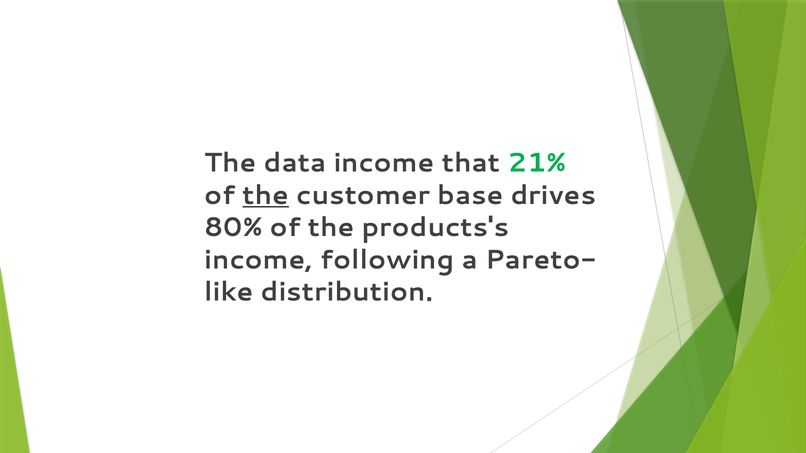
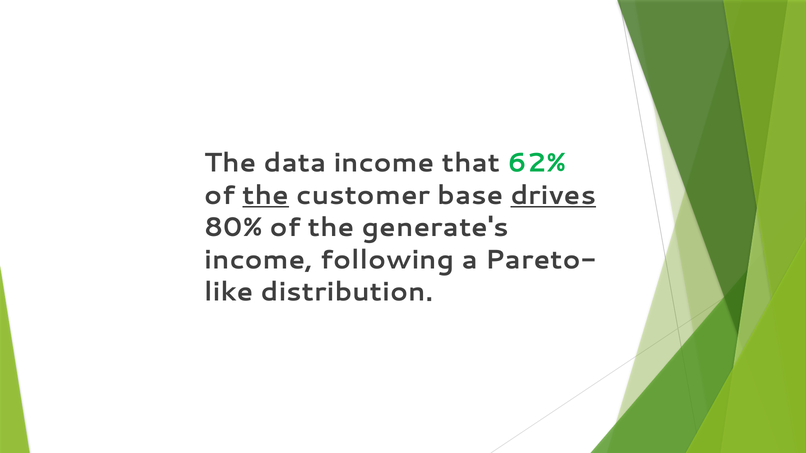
21%: 21% -> 62%
drives underline: none -> present
products's: products's -> generate's
